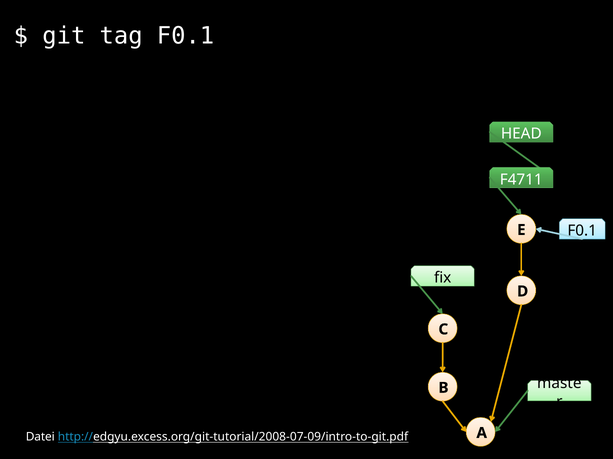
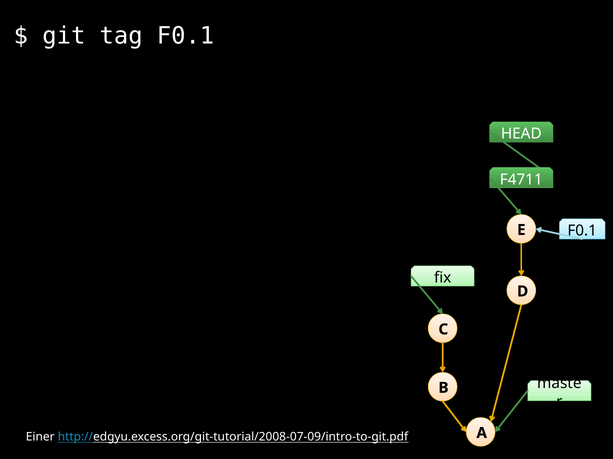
Datei: Datei -> Einer
